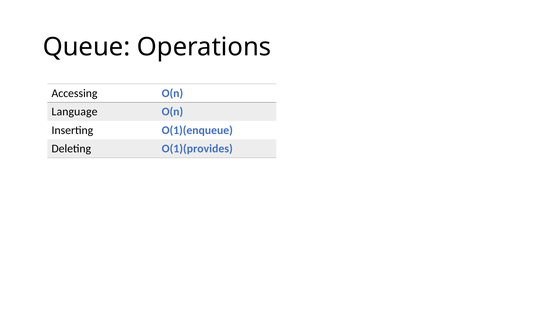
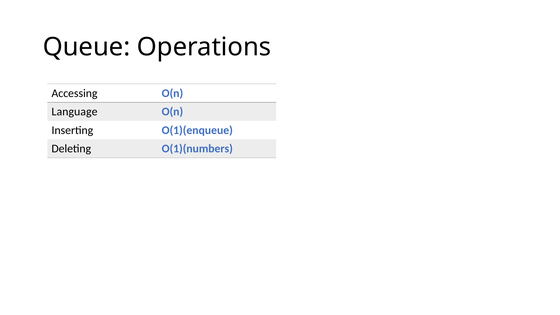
O(1)(provides: O(1)(provides -> O(1)(numbers
